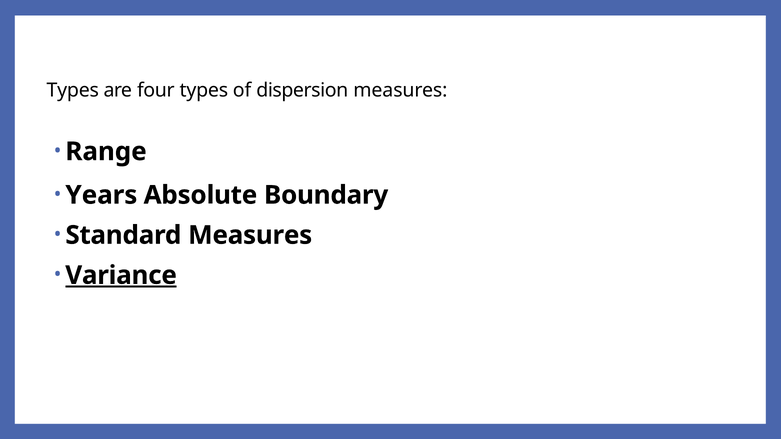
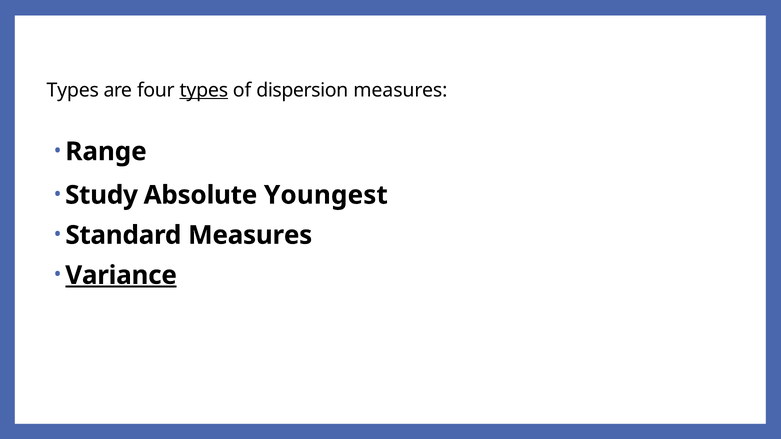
types at (204, 90) underline: none -> present
Years: Years -> Study
Boundary: Boundary -> Youngest
